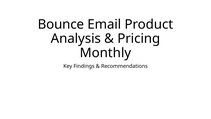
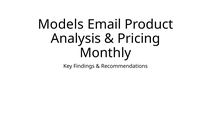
Bounce: Bounce -> Models
